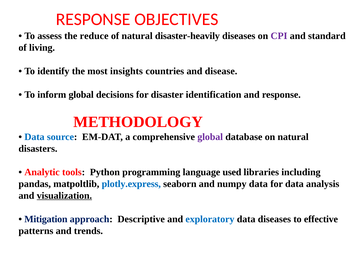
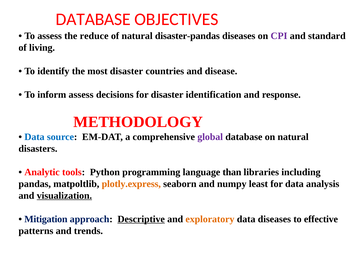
RESPONSE at (93, 19): RESPONSE -> DATABASE
disaster-heavily: disaster-heavily -> disaster-pandas
most insights: insights -> disaster
inform global: global -> assess
used: used -> than
plotly.express colour: blue -> orange
numpy data: data -> least
Descriptive underline: none -> present
exploratory colour: blue -> orange
